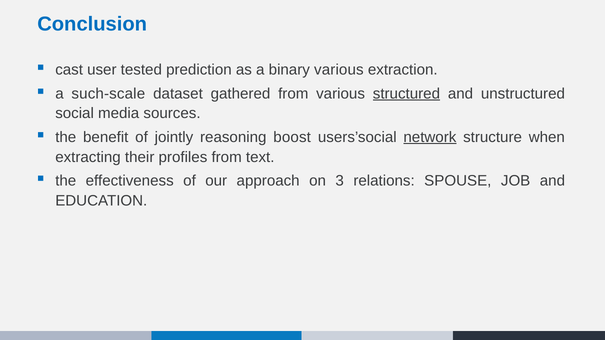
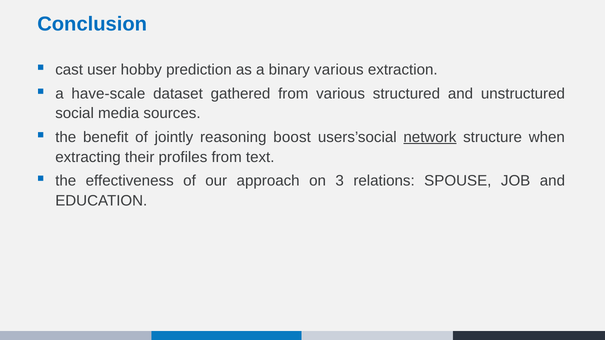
tested: tested -> hobby
such-scale: such-scale -> have-scale
structured underline: present -> none
